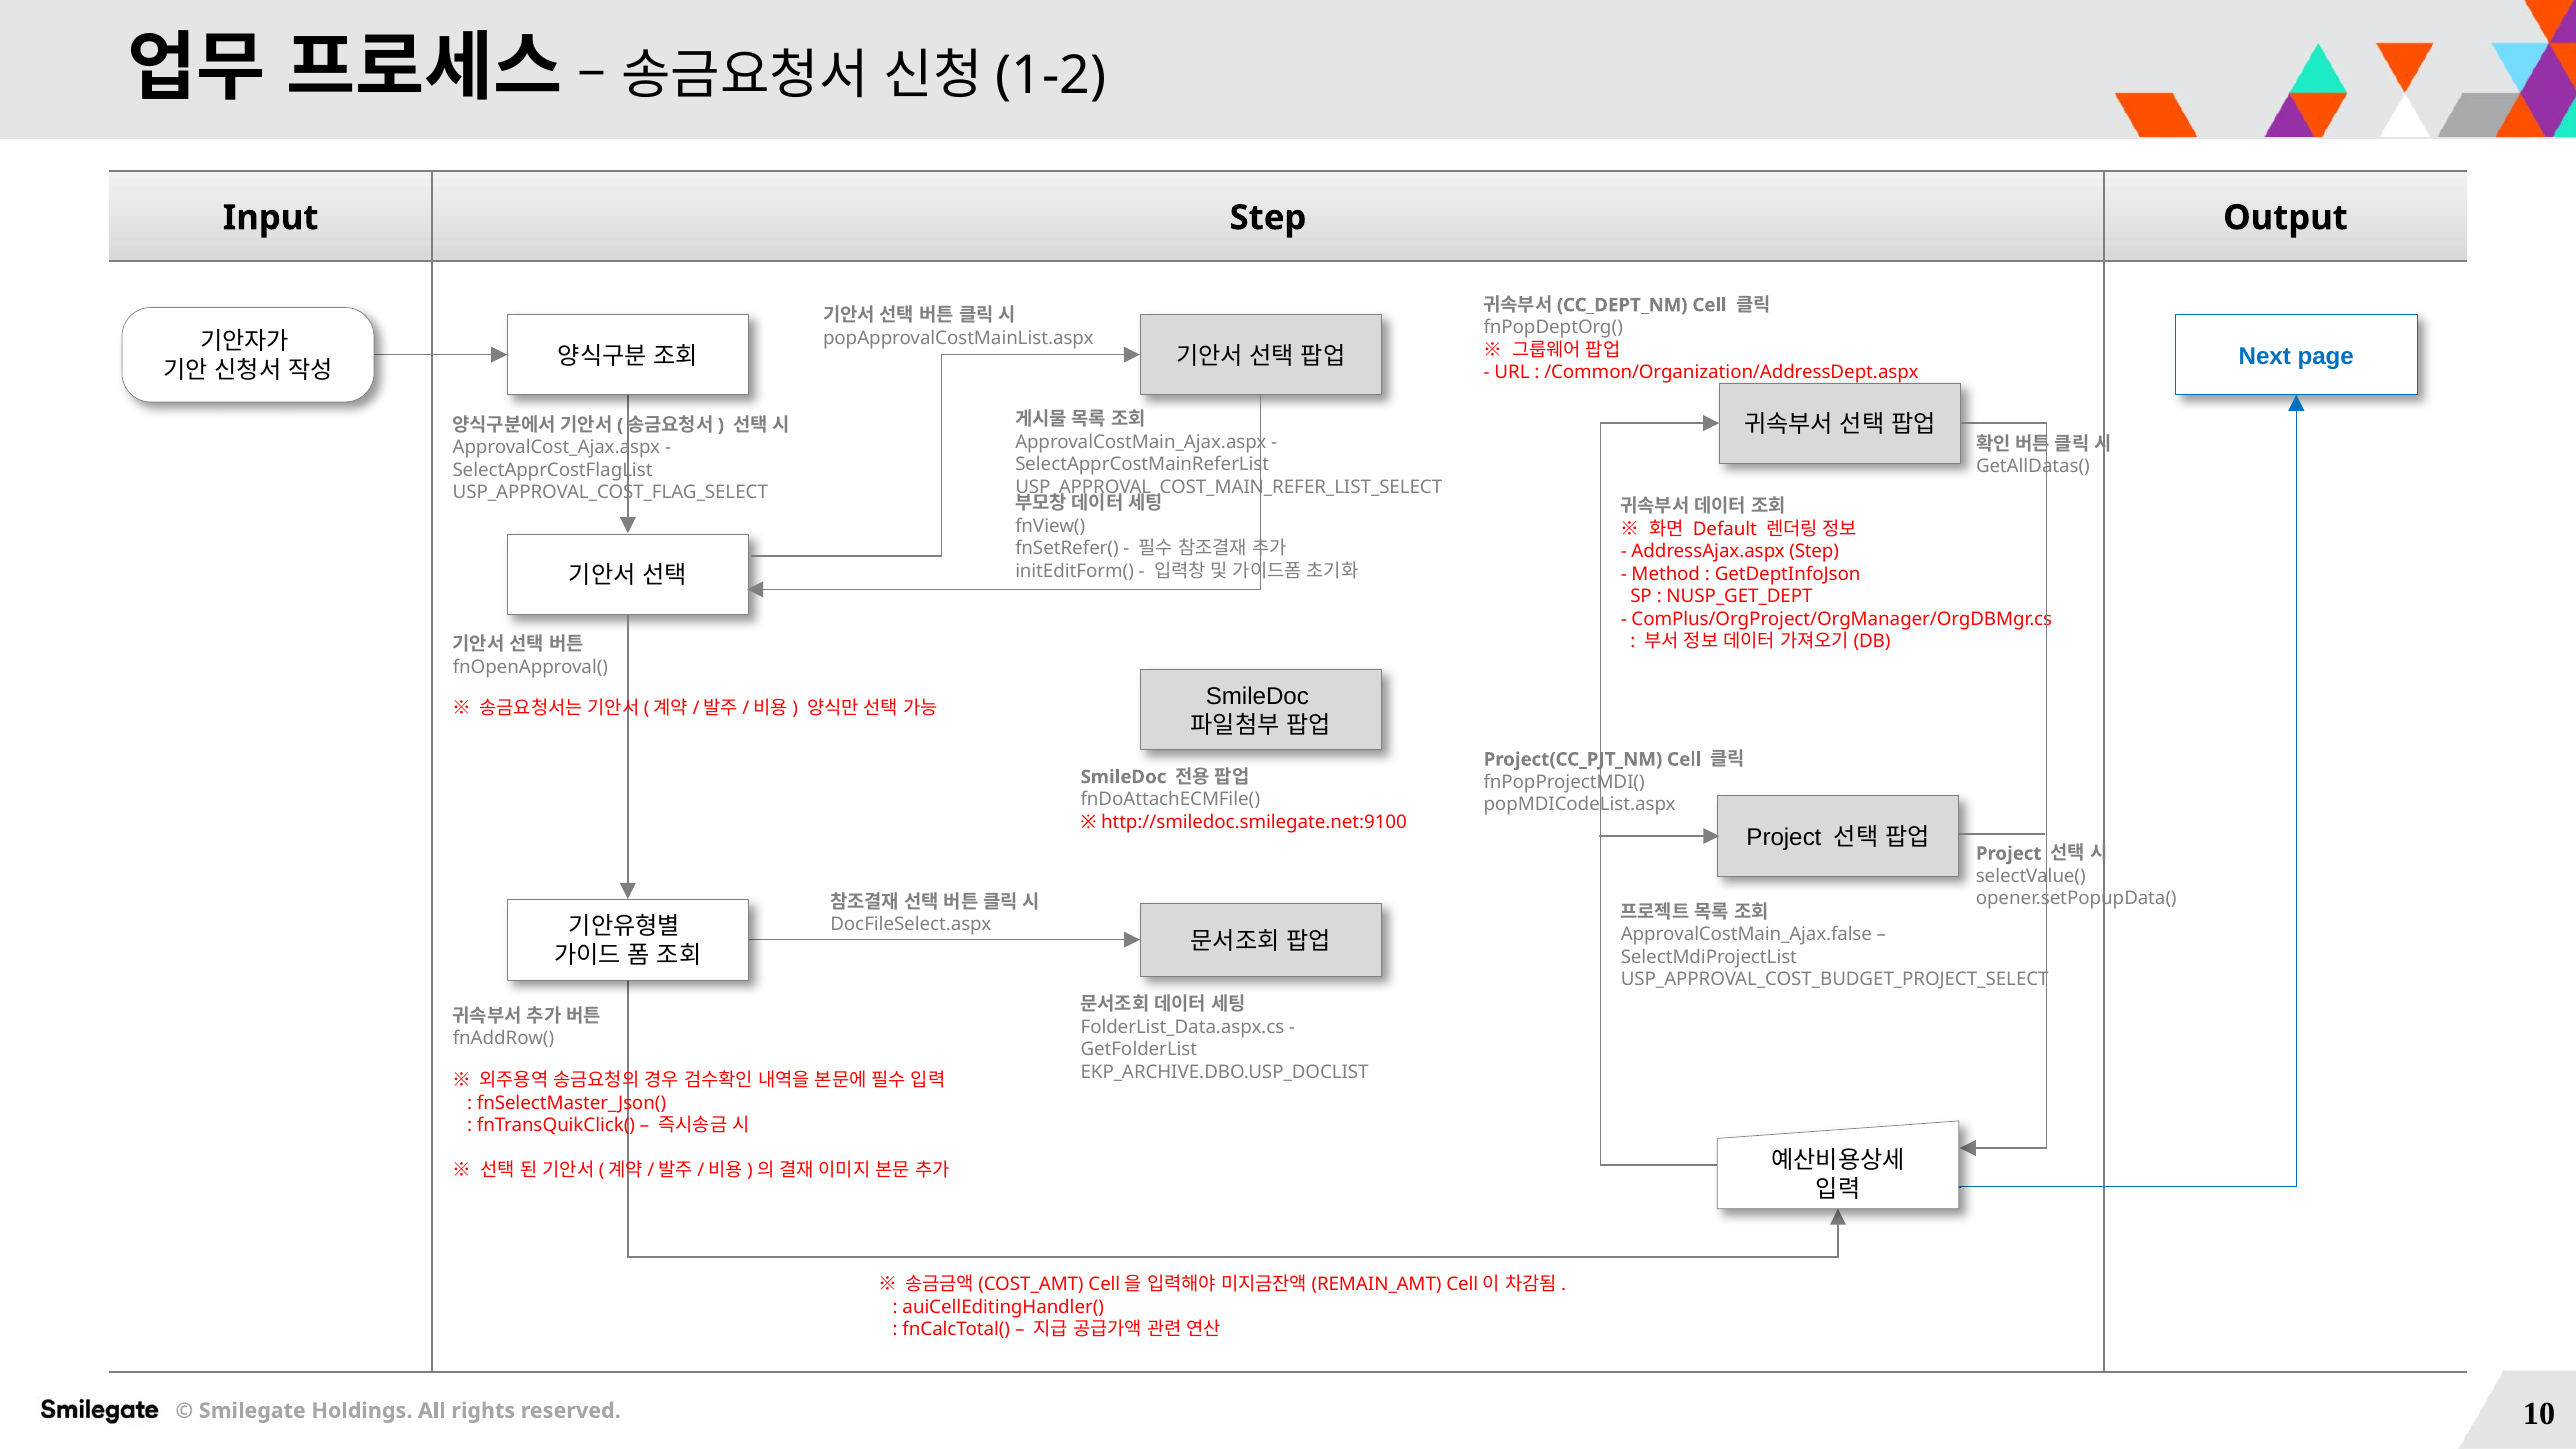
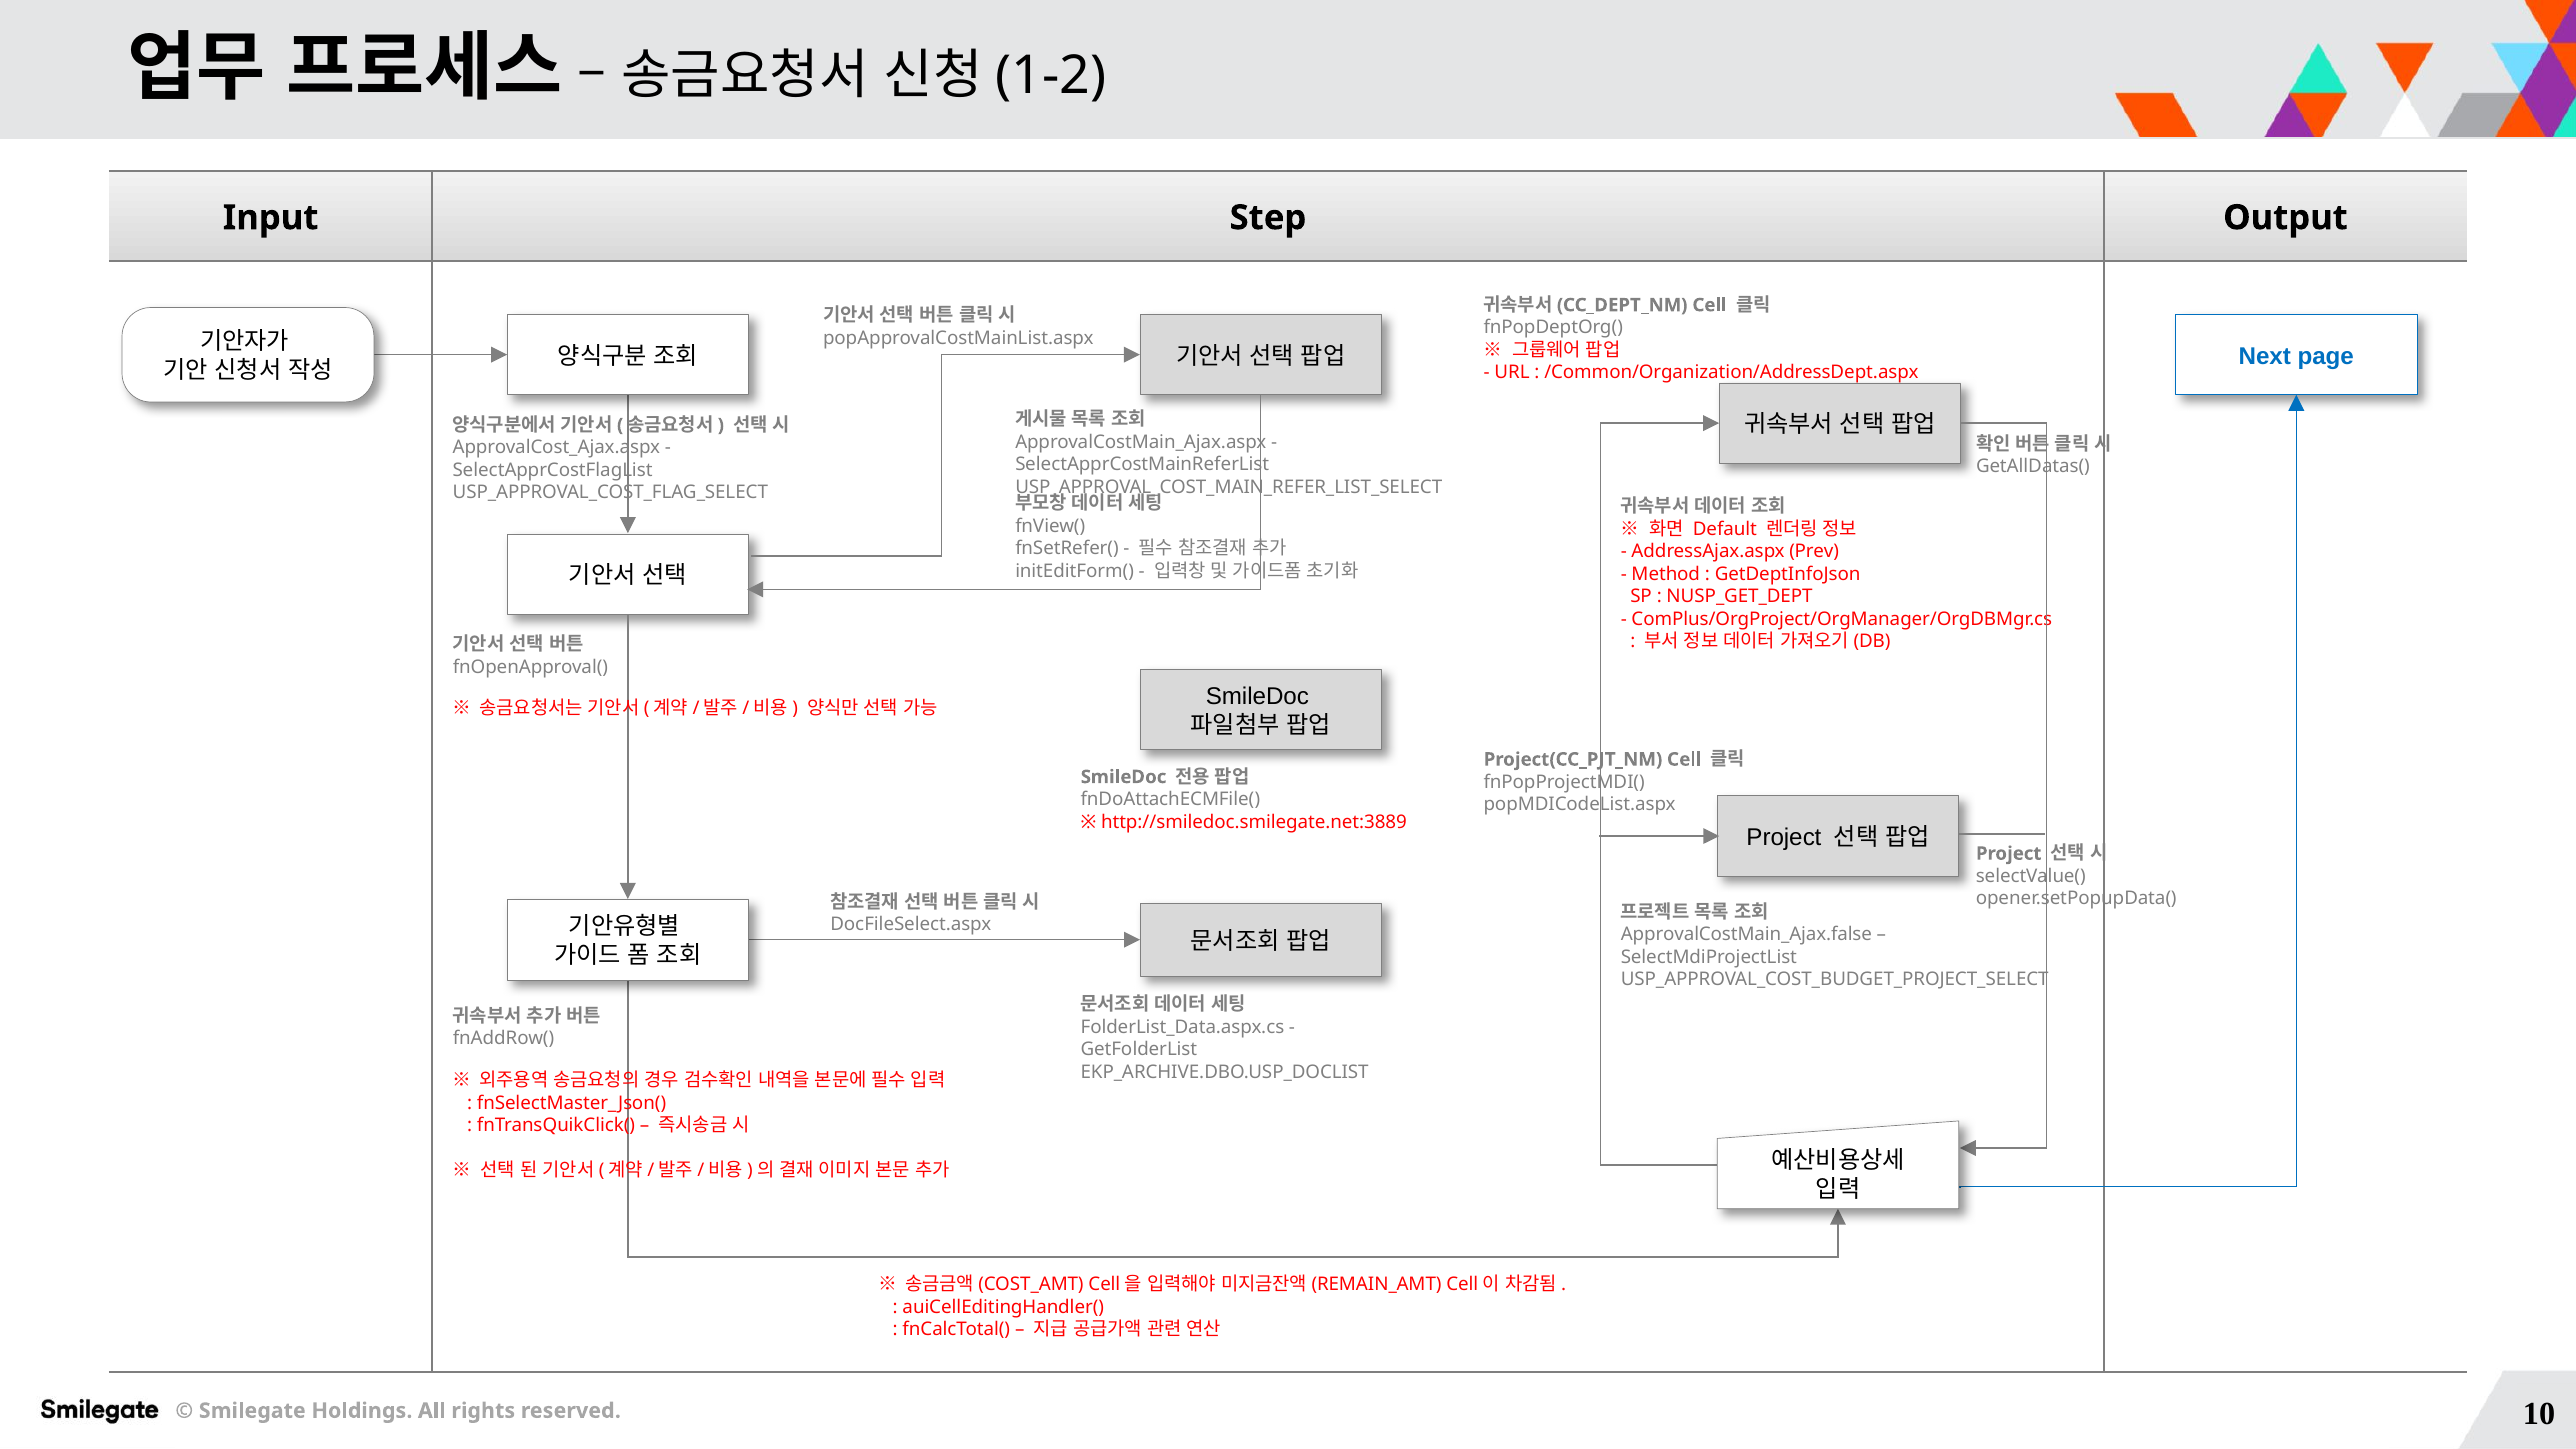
AddressAjax.aspx Step: Step -> Prev
http://smiledoc.smilegate.net:9100: http://smiledoc.smilegate.net:9100 -> http://smiledoc.smilegate.net:3889
